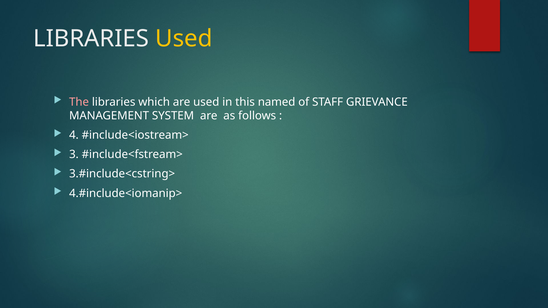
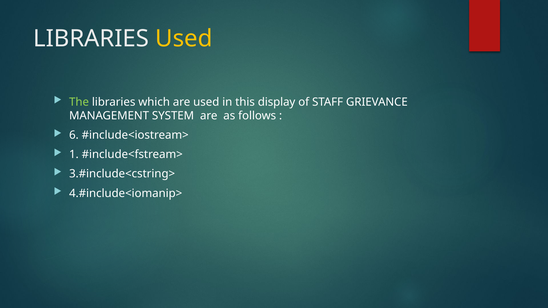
The colour: pink -> light green
named: named -> display
4: 4 -> 6
3: 3 -> 1
